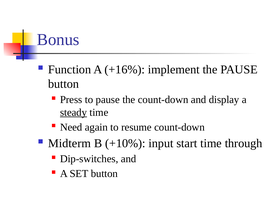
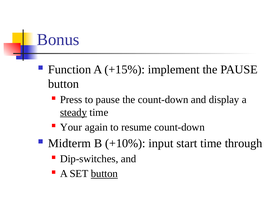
+16%: +16% -> +15%
Need: Need -> Your
button at (104, 174) underline: none -> present
